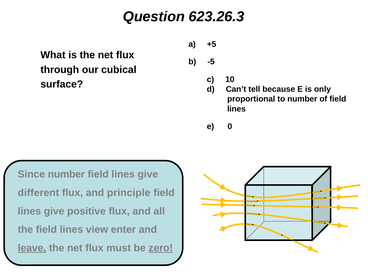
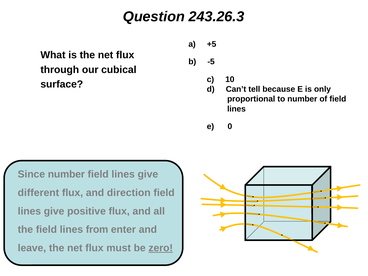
623.26.3: 623.26.3 -> 243.26.3
principle: principle -> direction
view: view -> from
leave underline: present -> none
